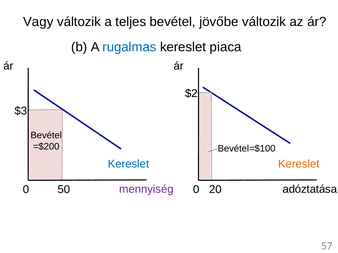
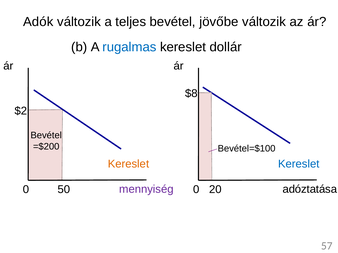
Vagy: Vagy -> Adók
piaca: piaca -> dollár
$2: $2 -> $8
$3: $3 -> $2
Kereslet at (128, 164) colour: blue -> orange
Kereslet at (299, 164) colour: orange -> blue
